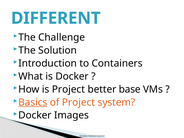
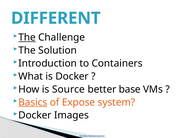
The at (27, 37) underline: none -> present
is Project: Project -> Source
of Project: Project -> Expose
